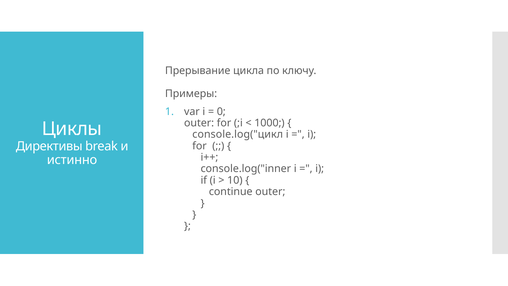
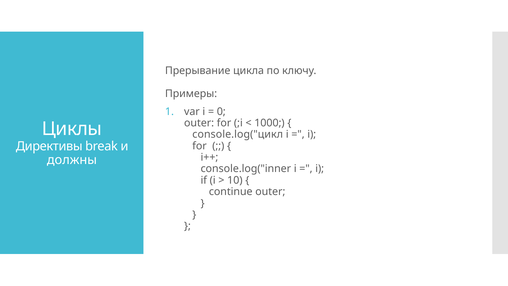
истинно: истинно -> должны
